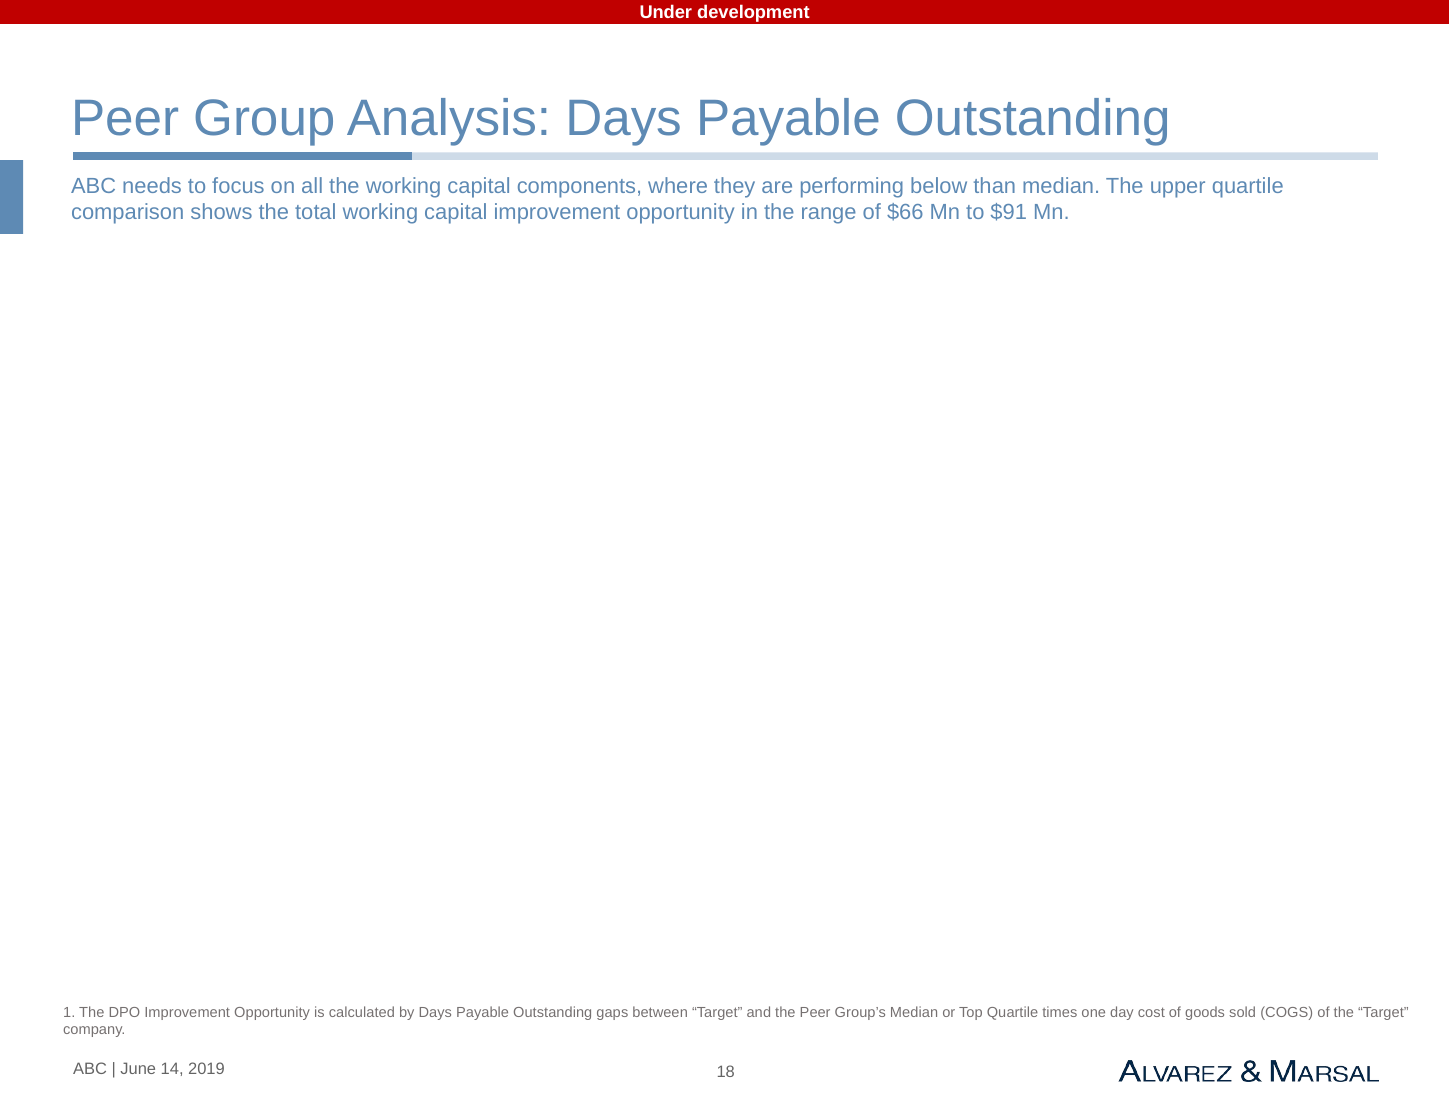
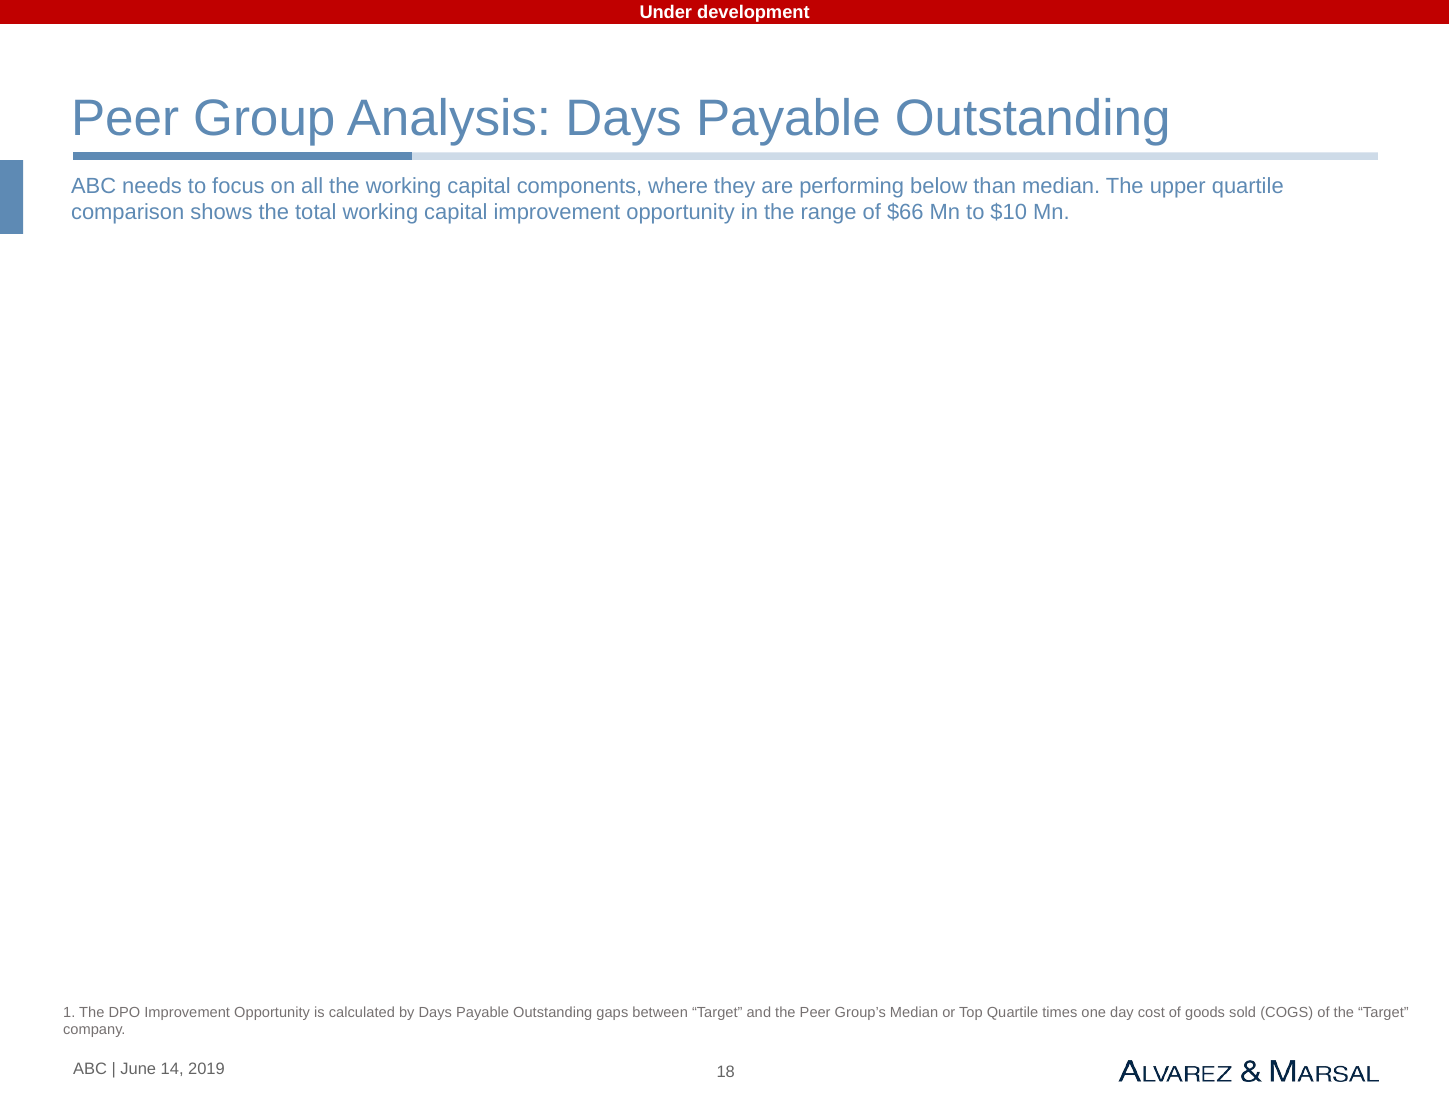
$91: $91 -> $10
